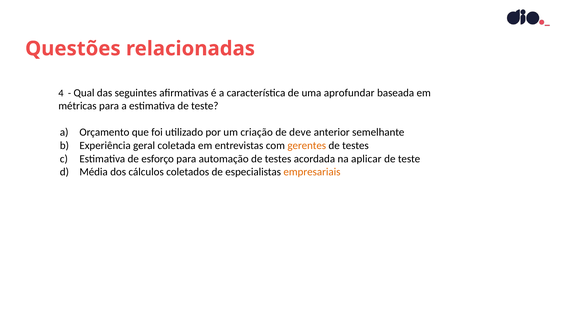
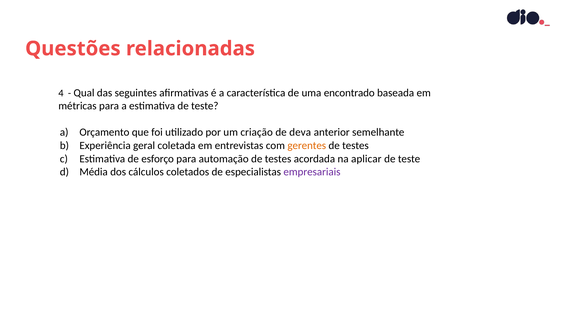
aprofundar: aprofundar -> encontrado
deve: deve -> deva
empresariais colour: orange -> purple
